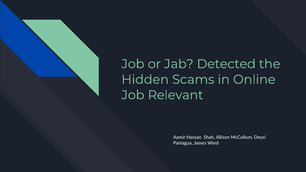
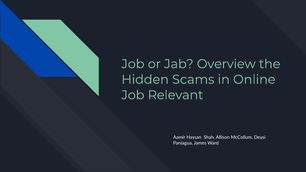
Detected: Detected -> Overview
